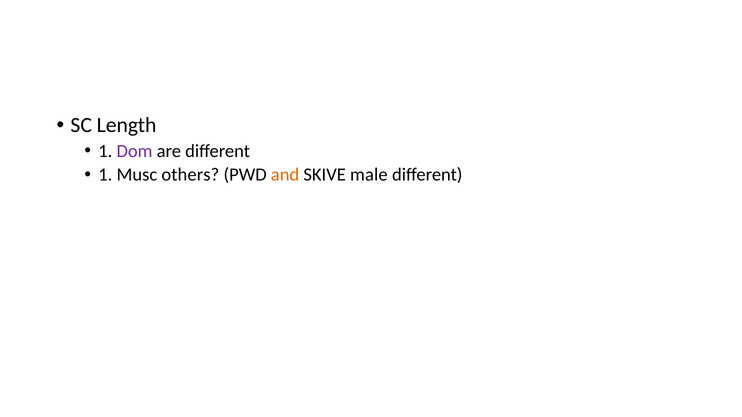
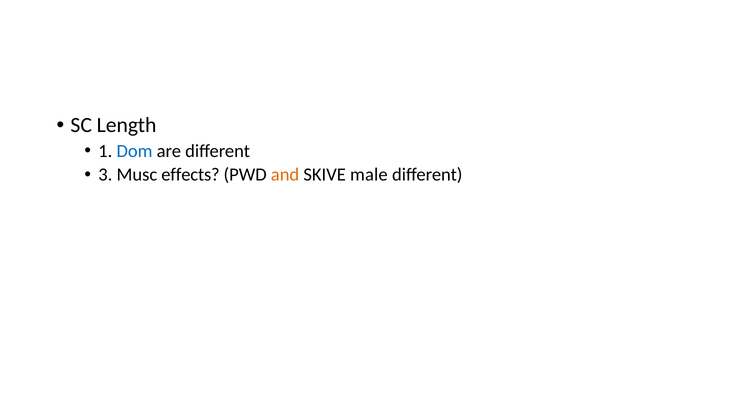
Dom colour: purple -> blue
1 at (105, 175): 1 -> 3
others: others -> effects
